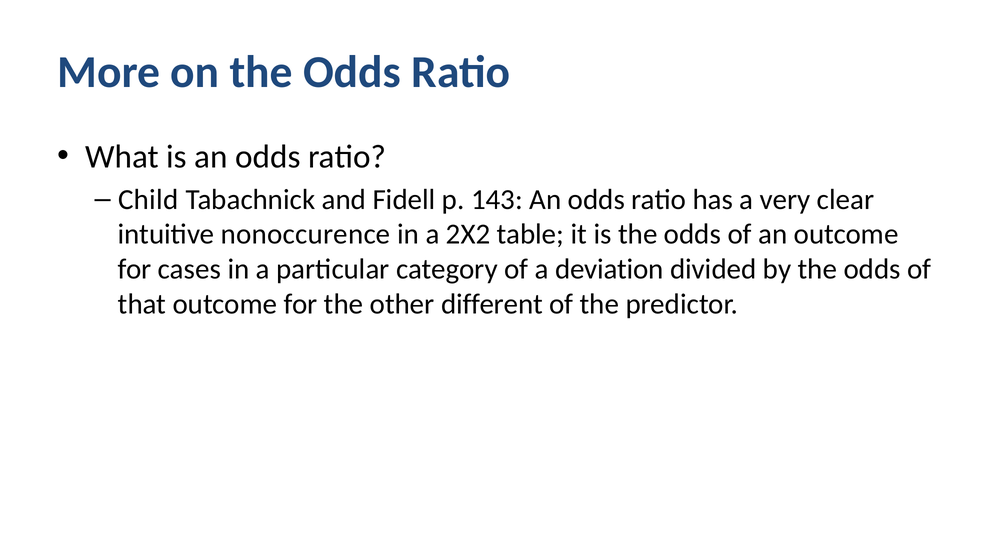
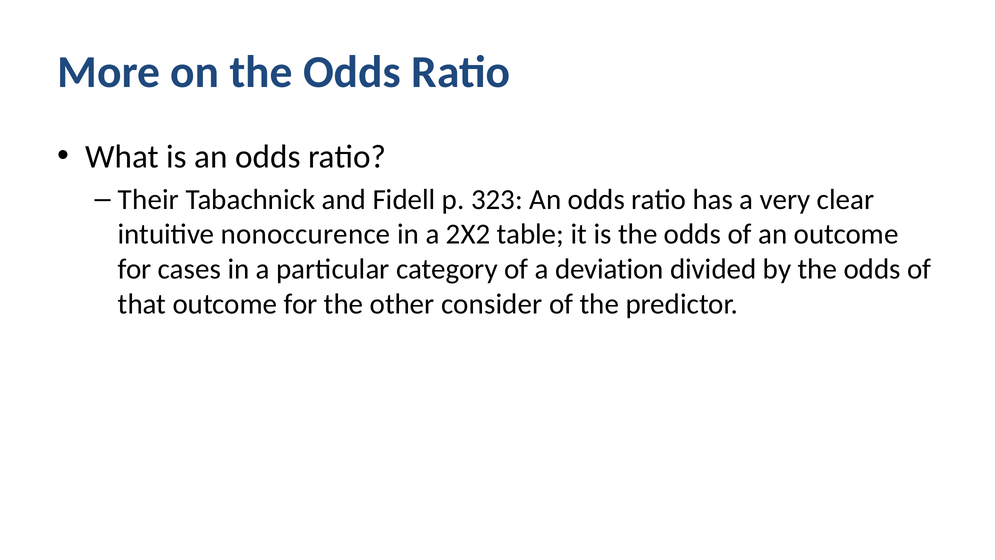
Child: Child -> Their
143: 143 -> 323
different: different -> consider
